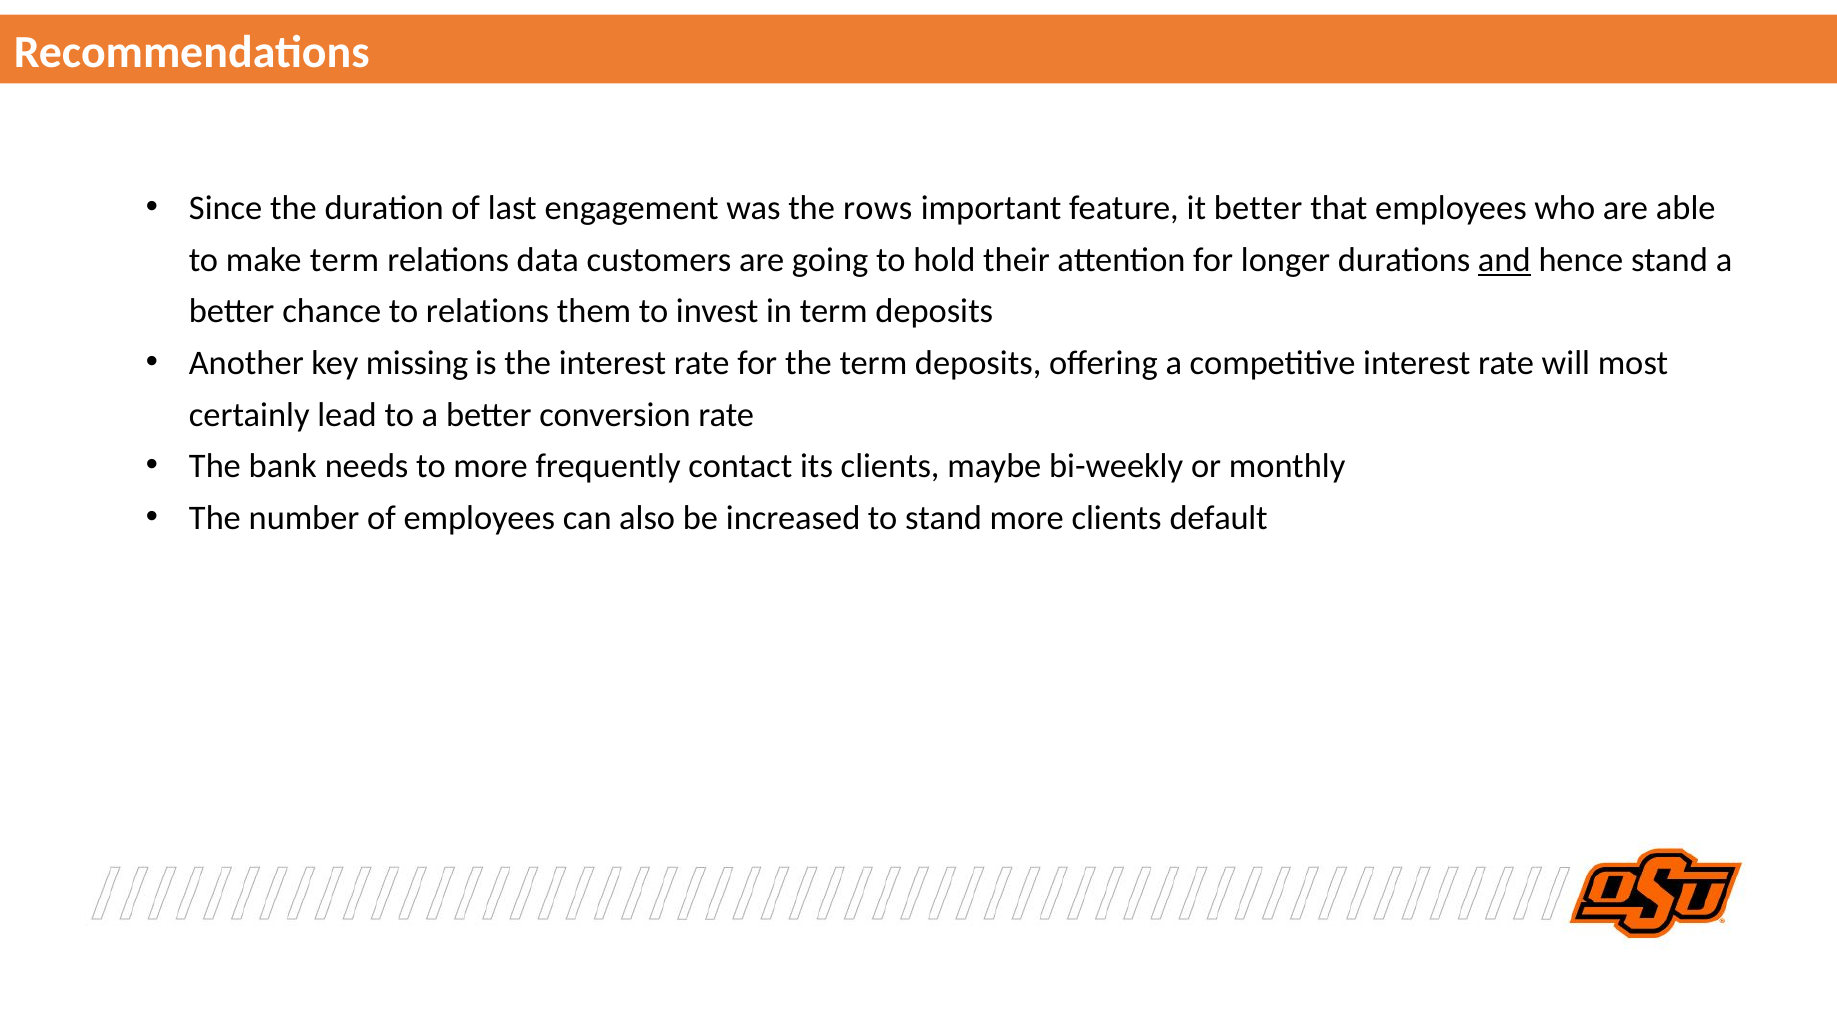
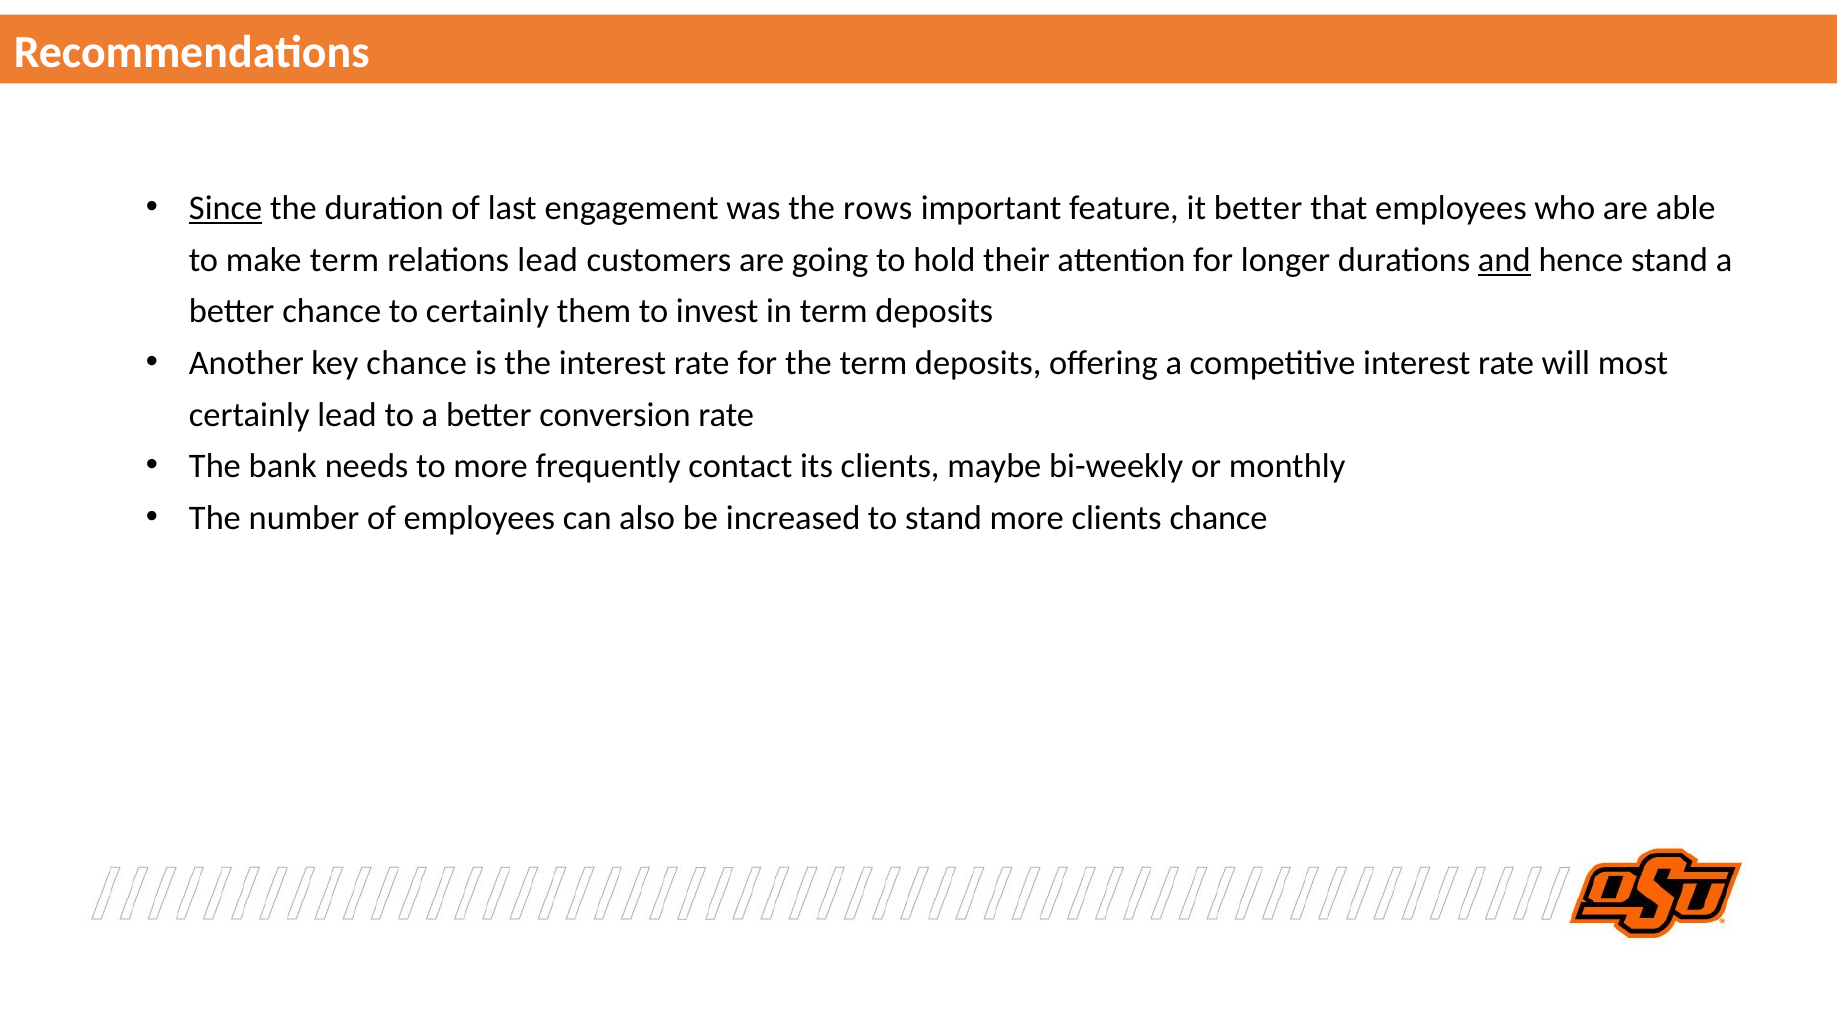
Since underline: none -> present
relations data: data -> lead
to relations: relations -> certainly
key missing: missing -> chance
clients default: default -> chance
